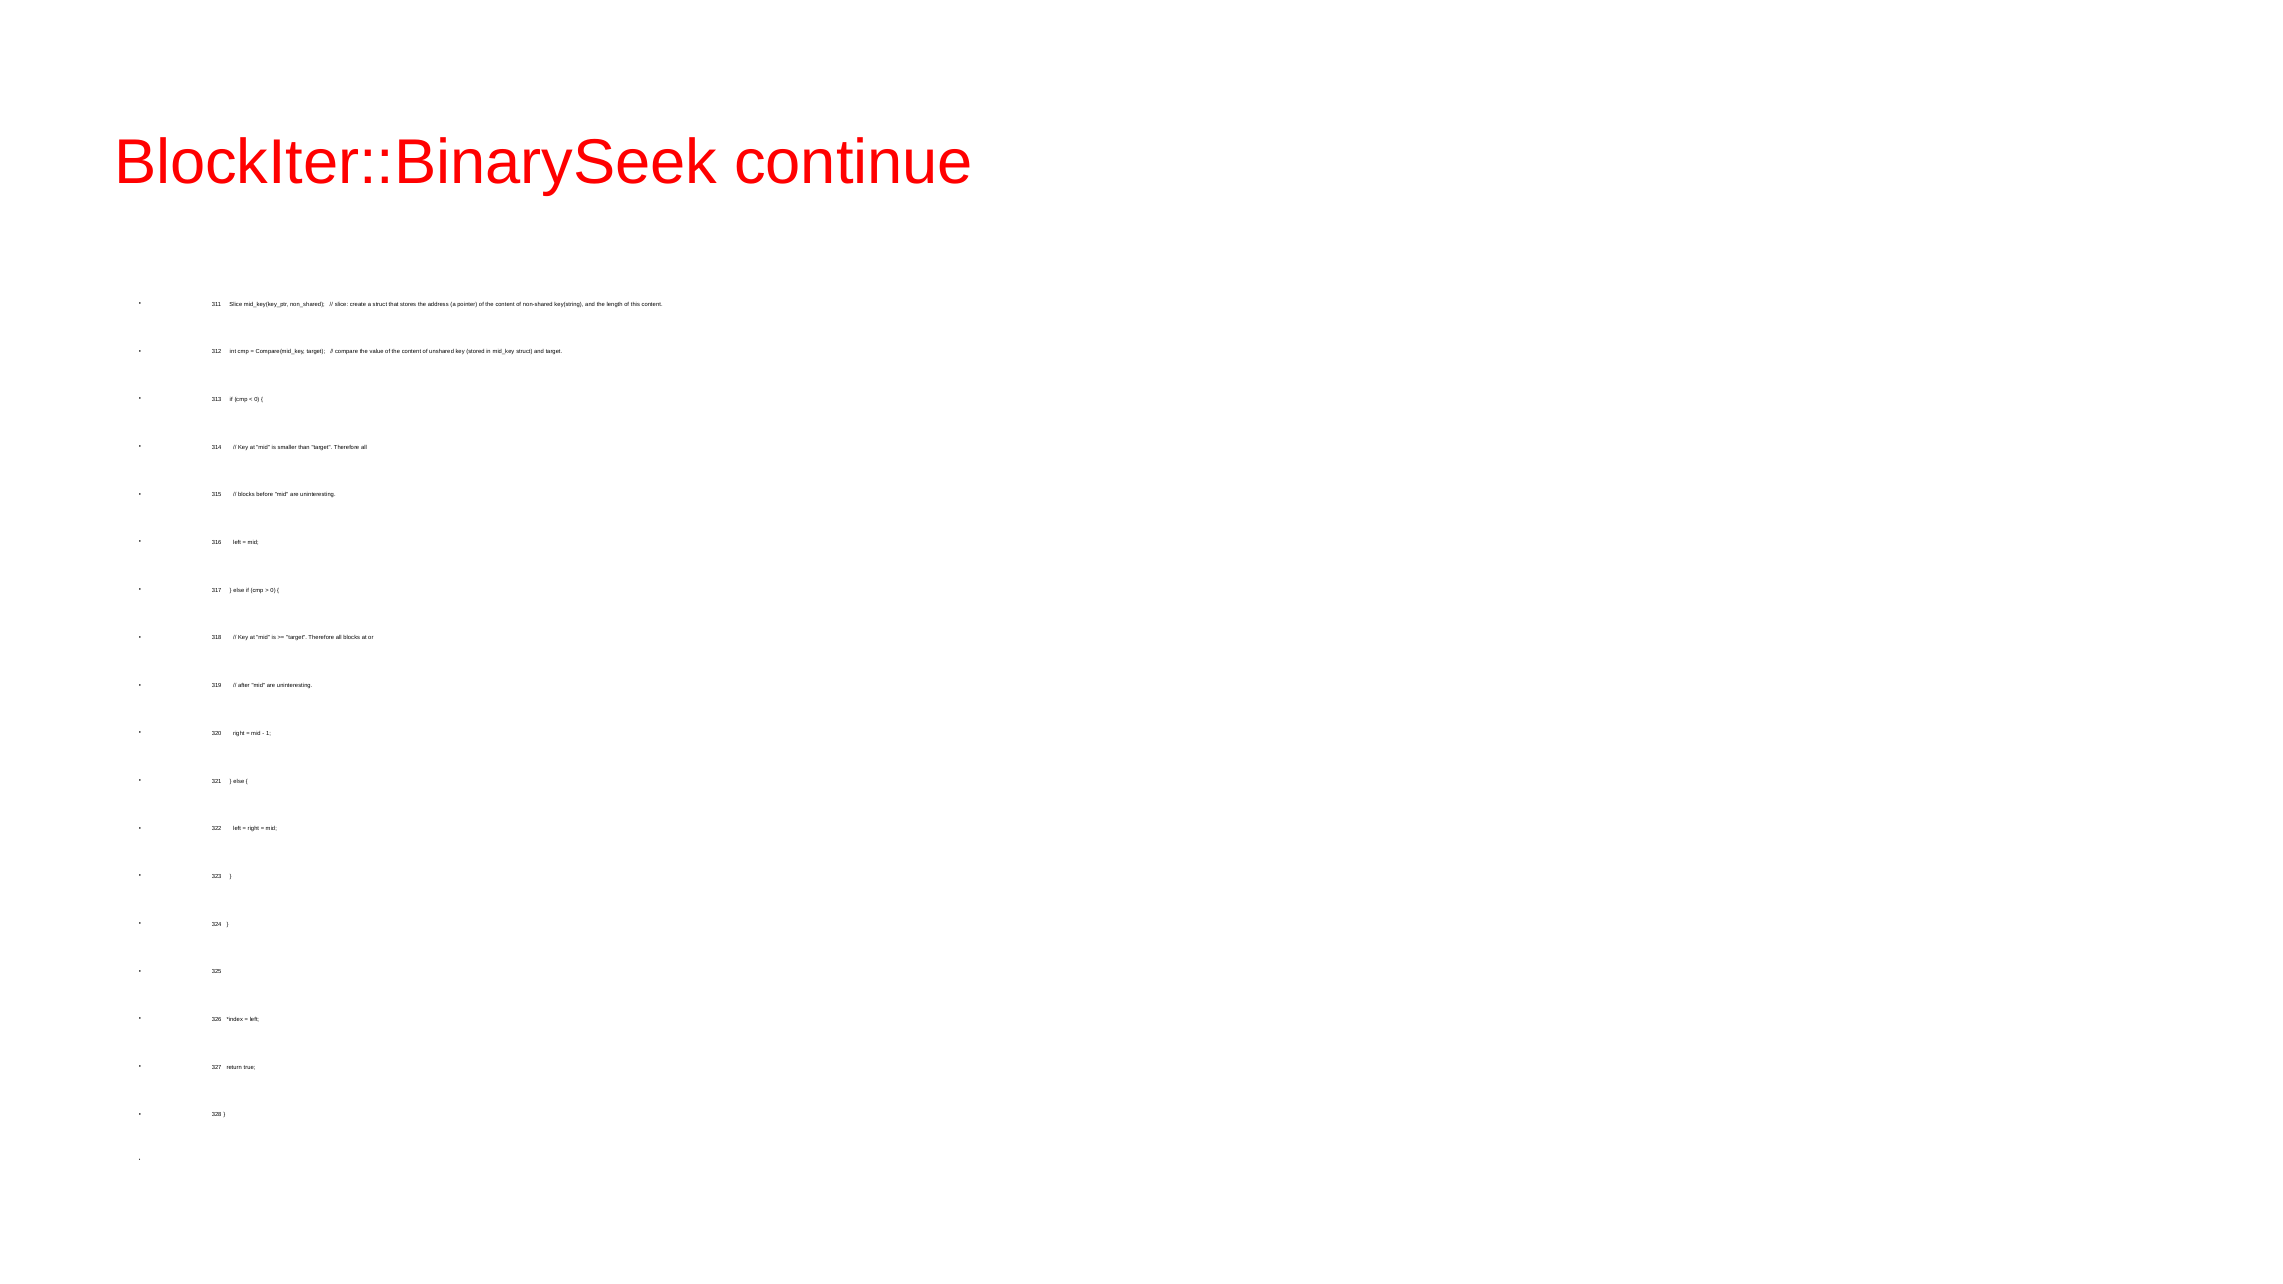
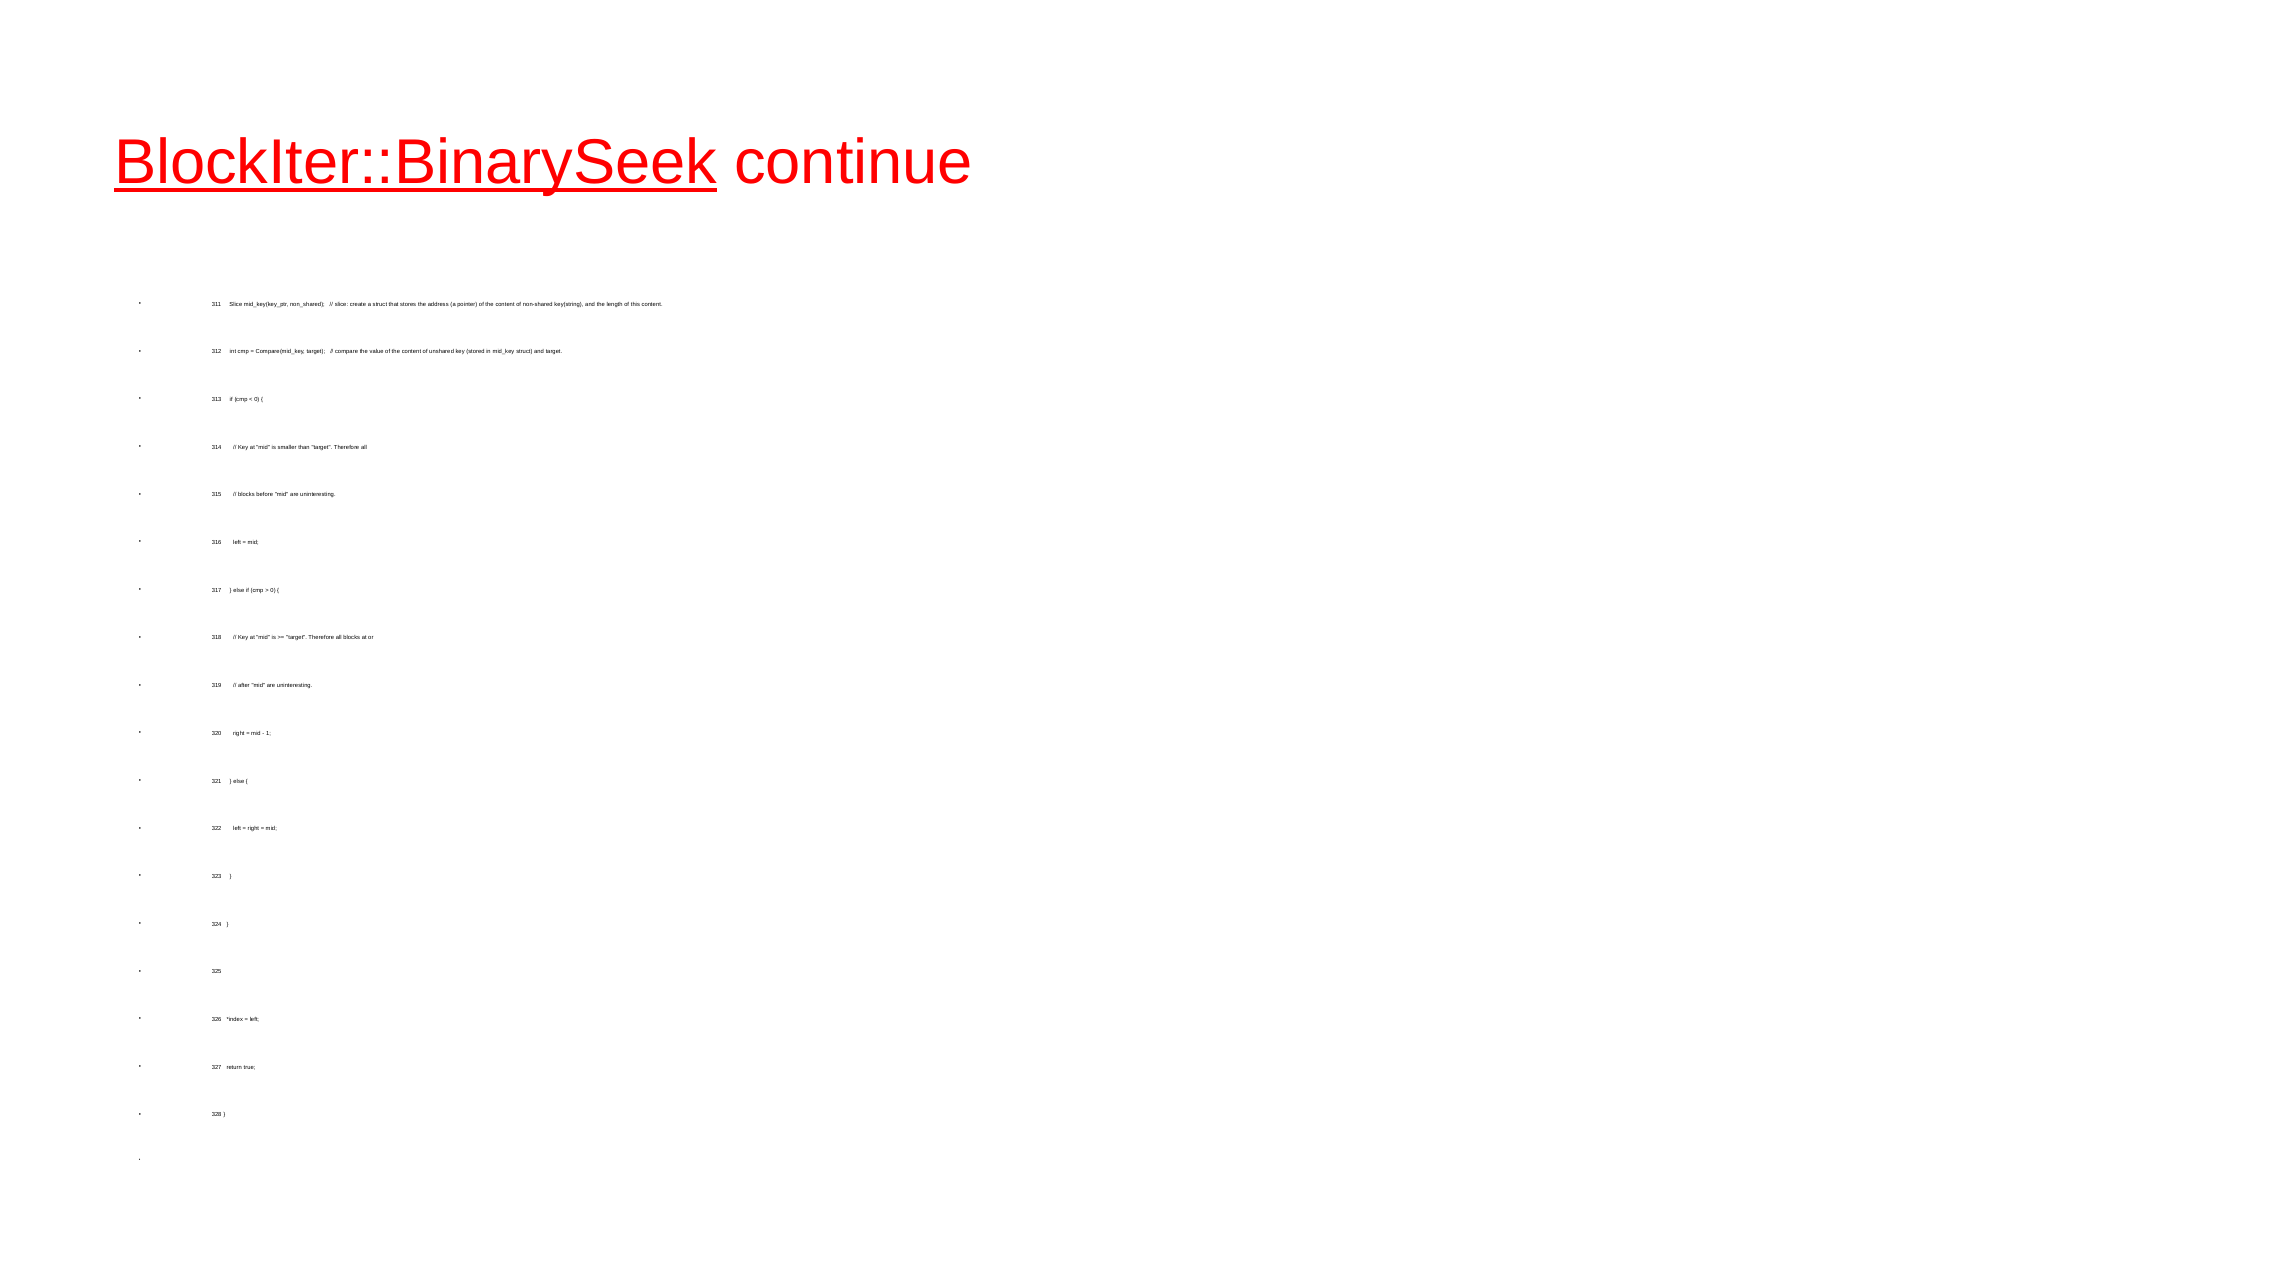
BlockIter::BinarySeek underline: none -> present
